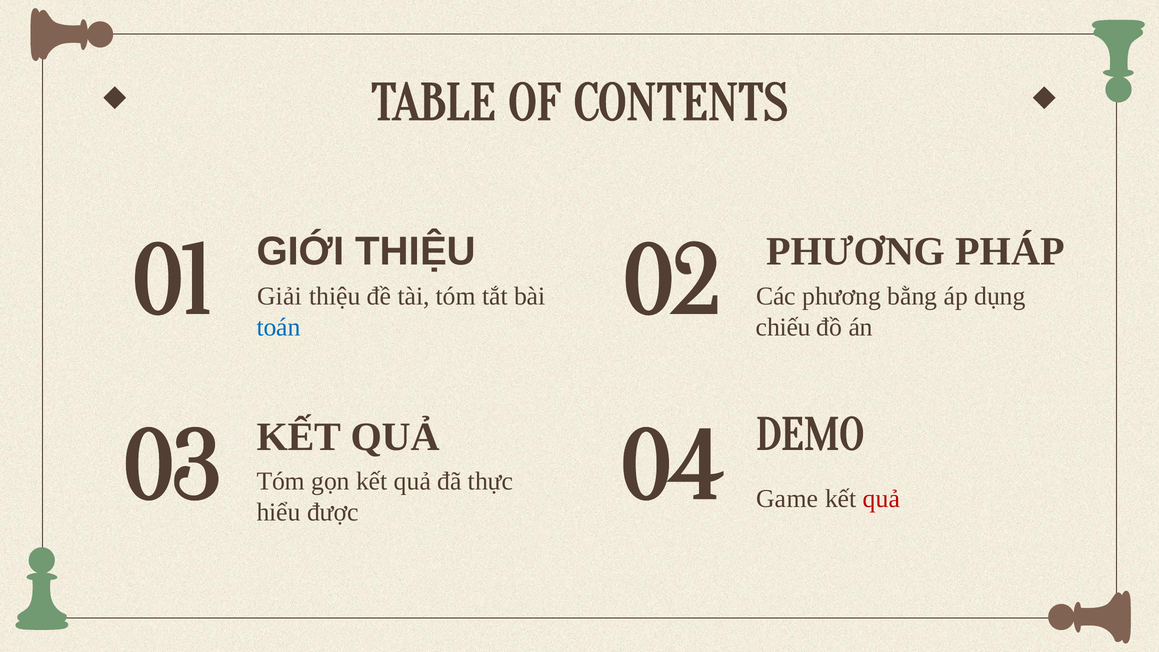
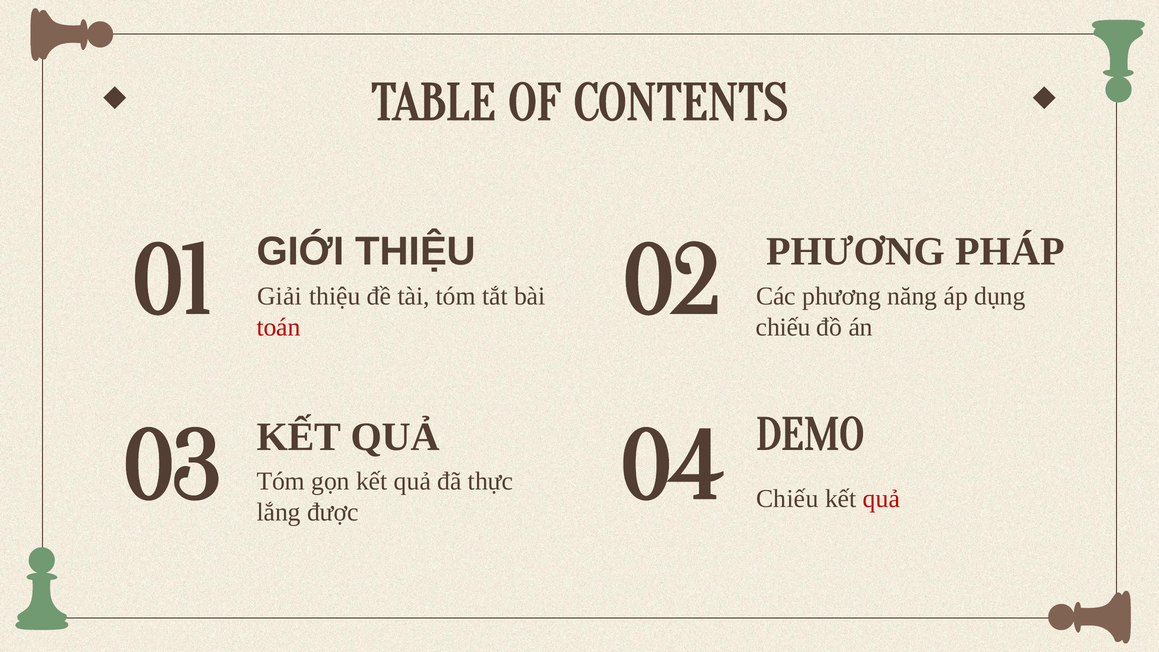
bằng: bằng -> năng
toán colour: blue -> red
04 Game: Game -> Chiếu
hiểu: hiểu -> lắng
